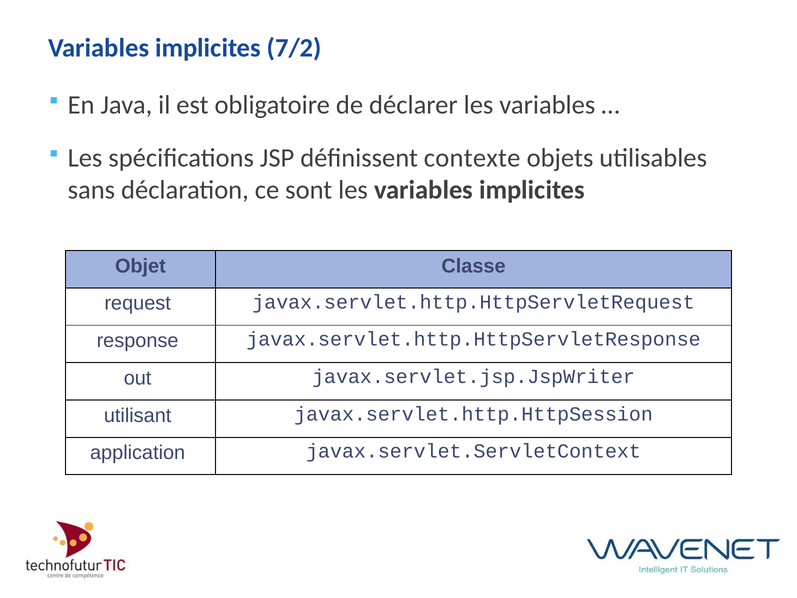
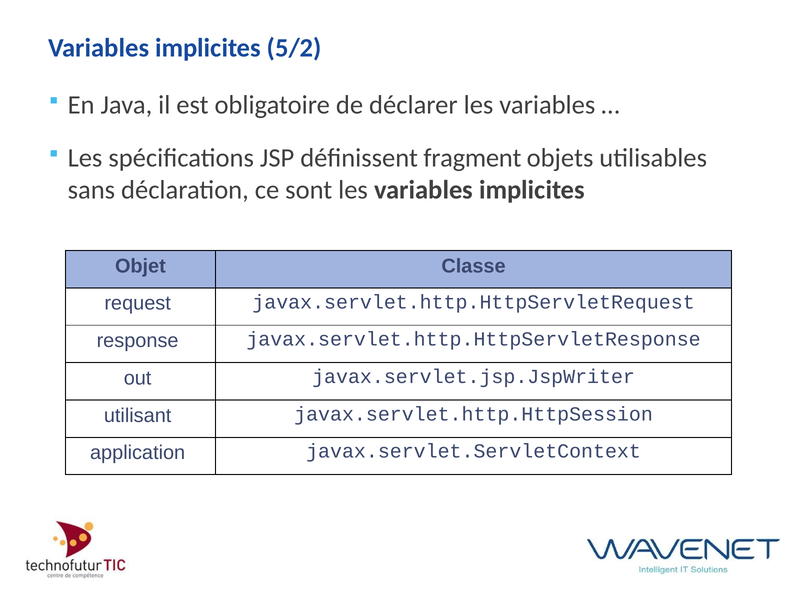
7/2: 7/2 -> 5/2
contexte: contexte -> fragment
